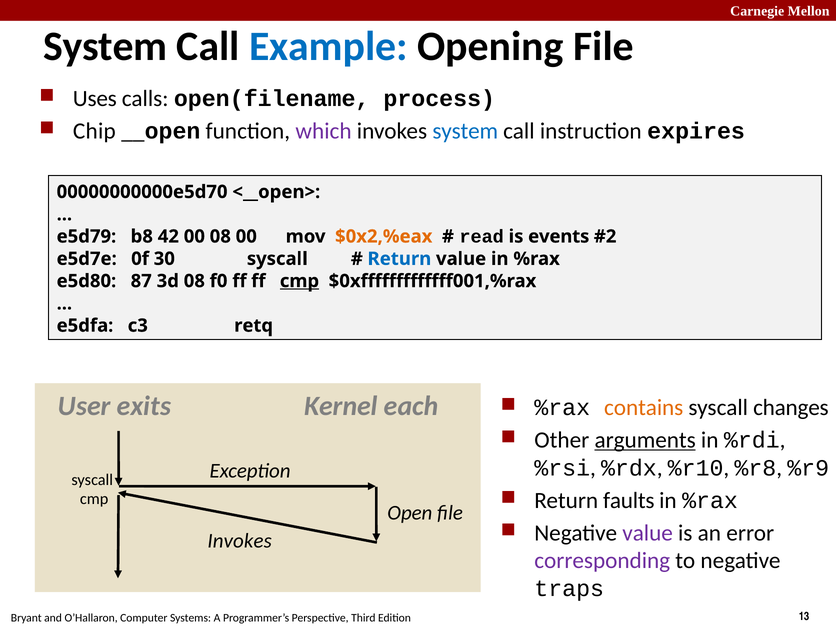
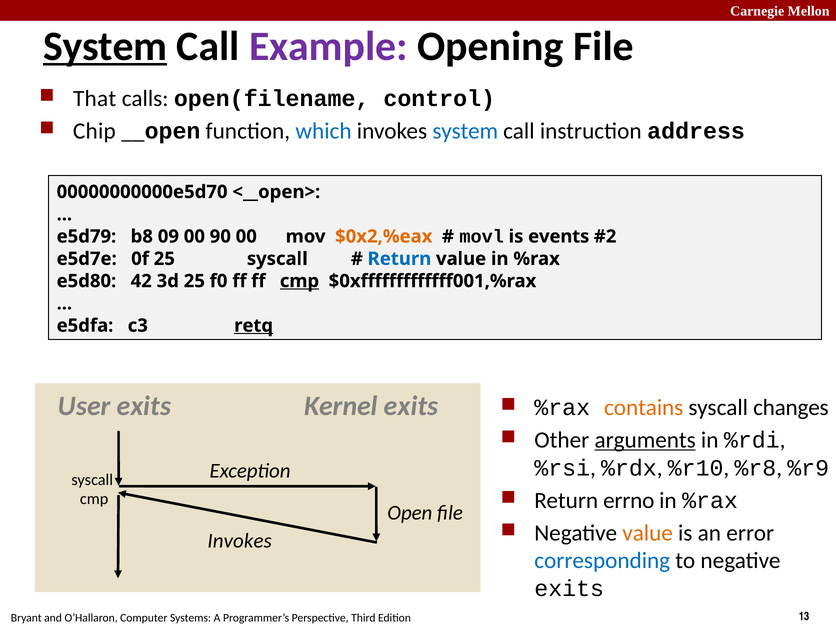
System at (105, 46) underline: none -> present
Example colour: blue -> purple
Uses: Uses -> That
process: process -> control
which colour: purple -> blue
expires: expires -> address
42: 42 -> 09
00 08: 08 -> 90
read: read -> movl
0f 30: 30 -> 25
87: 87 -> 42
3d 08: 08 -> 25
retq underline: none -> present
Kernel each: each -> exits
faults: faults -> errno
value at (648, 533) colour: purple -> orange
corresponding colour: purple -> blue
traps at (569, 589): traps -> exits
